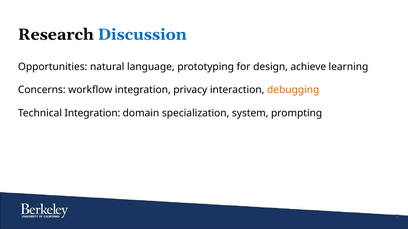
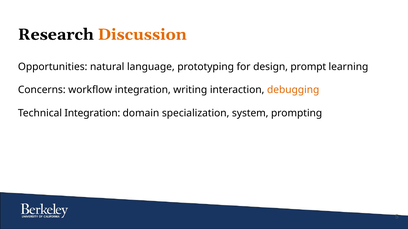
Discussion colour: blue -> orange
achieve: achieve -> prompt
privacy: privacy -> writing
